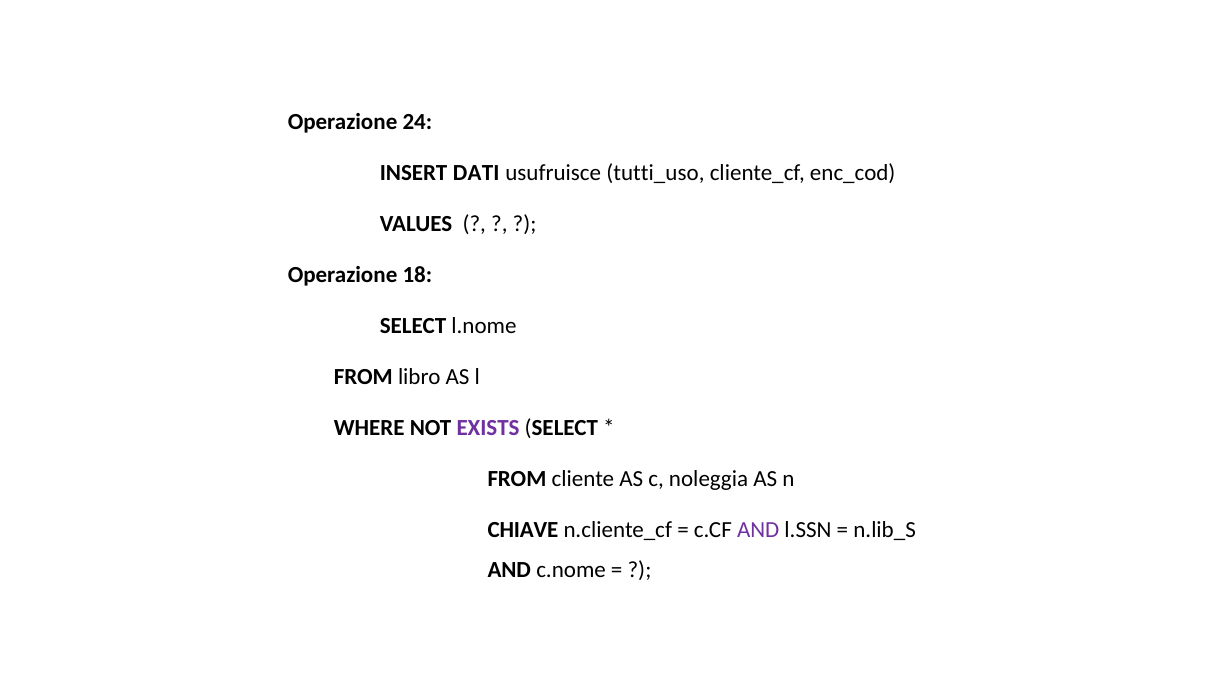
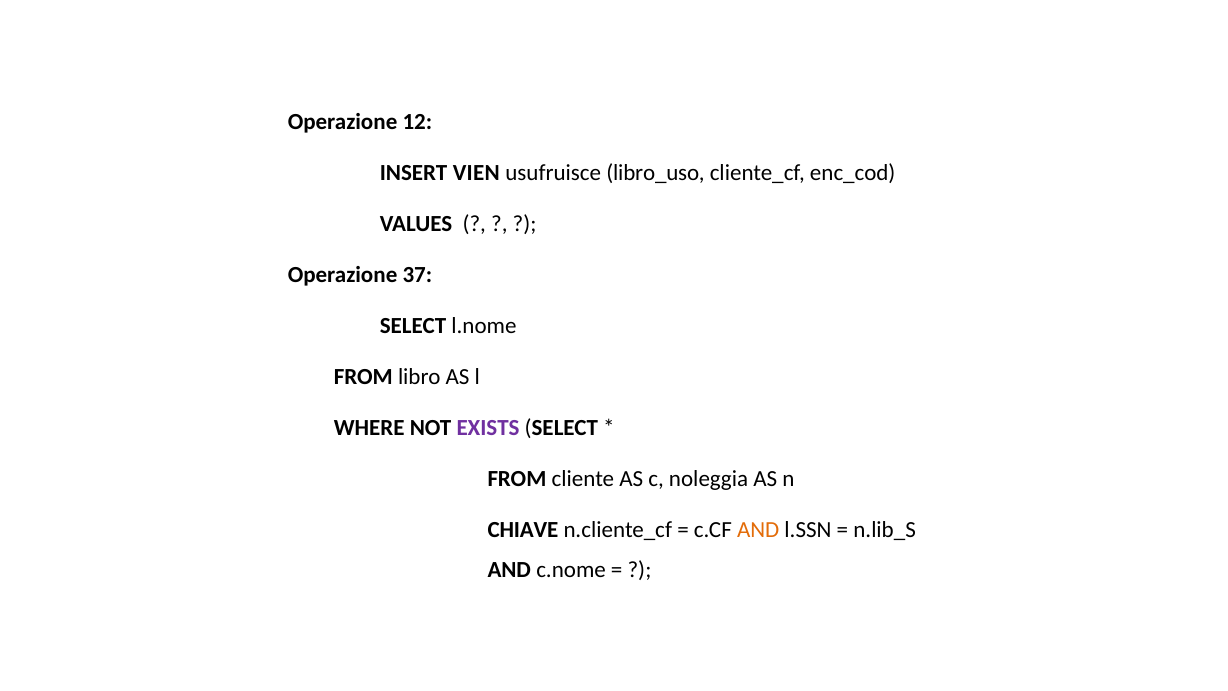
24: 24 -> 12
DATI: DATI -> VIEN
tutti_uso: tutti_uso -> libro_uso
18: 18 -> 37
AND at (758, 529) colour: purple -> orange
